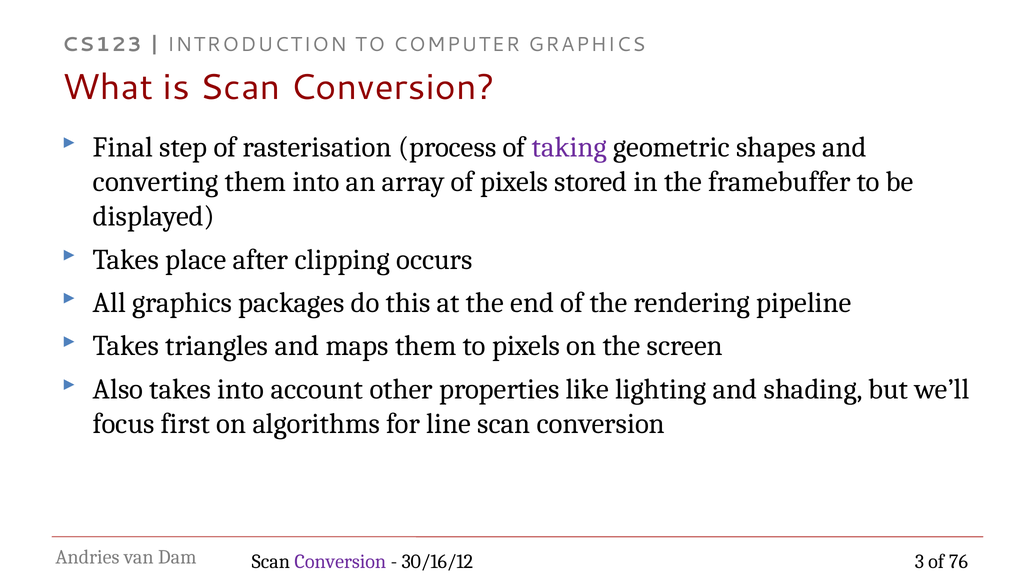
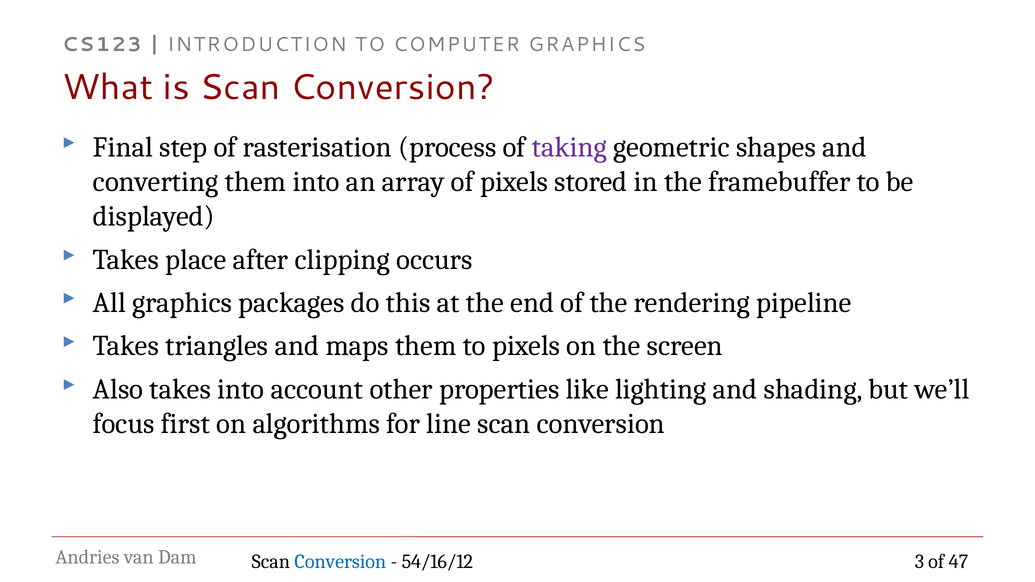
Conversion at (340, 562) colour: purple -> blue
30/16/12: 30/16/12 -> 54/16/12
76: 76 -> 47
